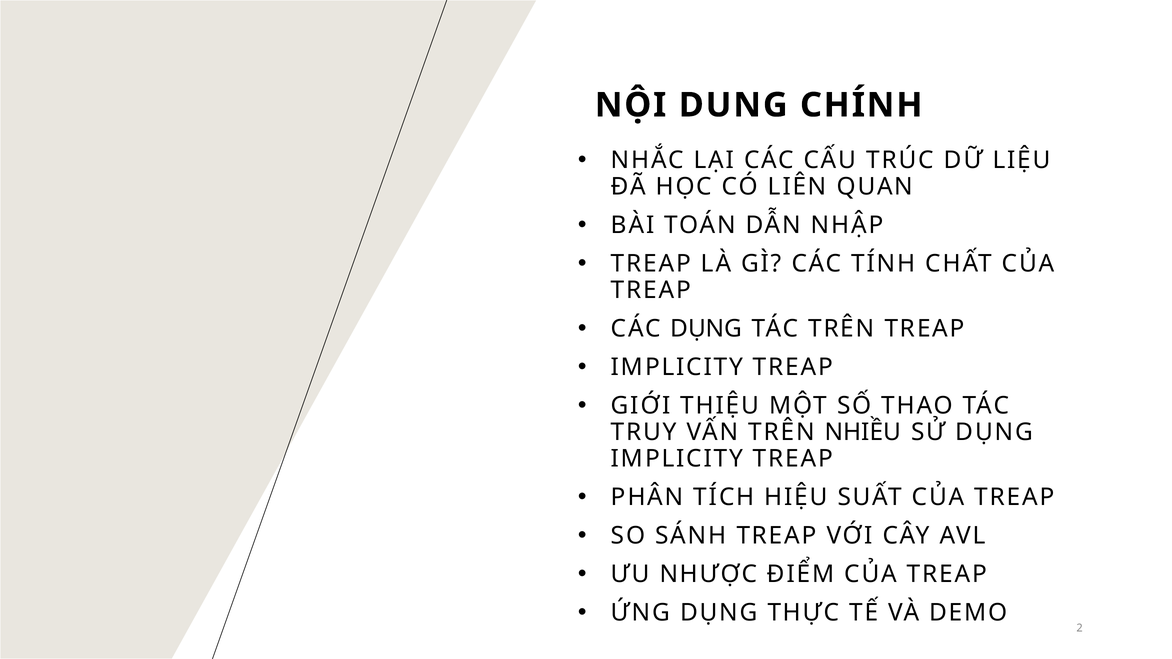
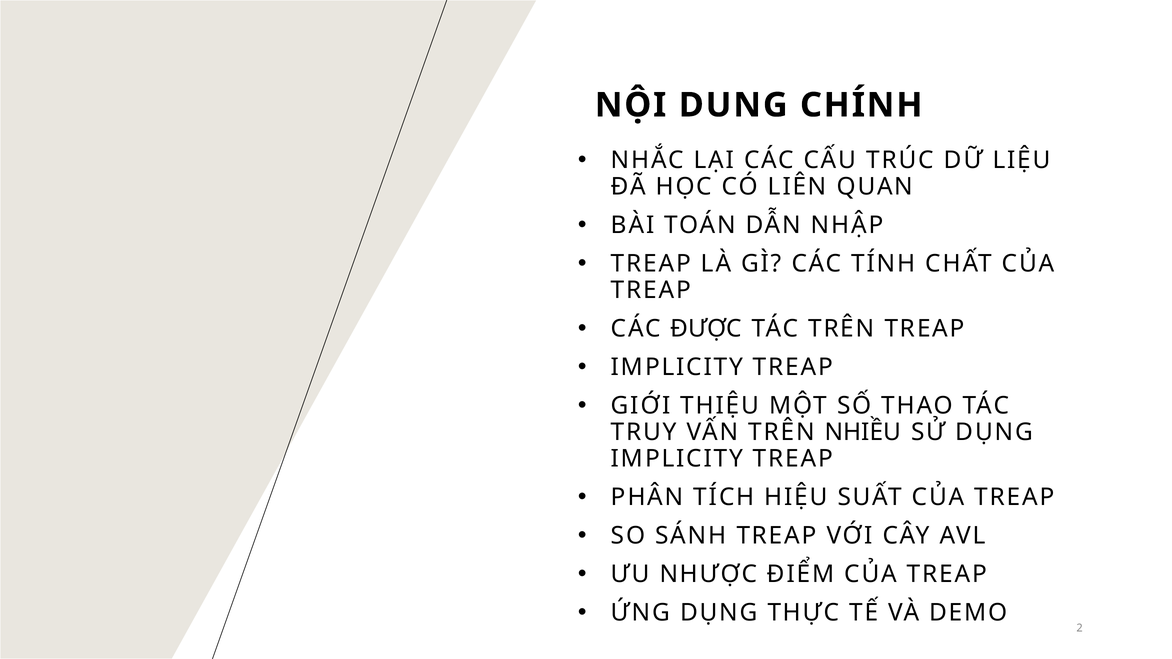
CÁC DỤNG: DỤNG -> ĐƯỢC
